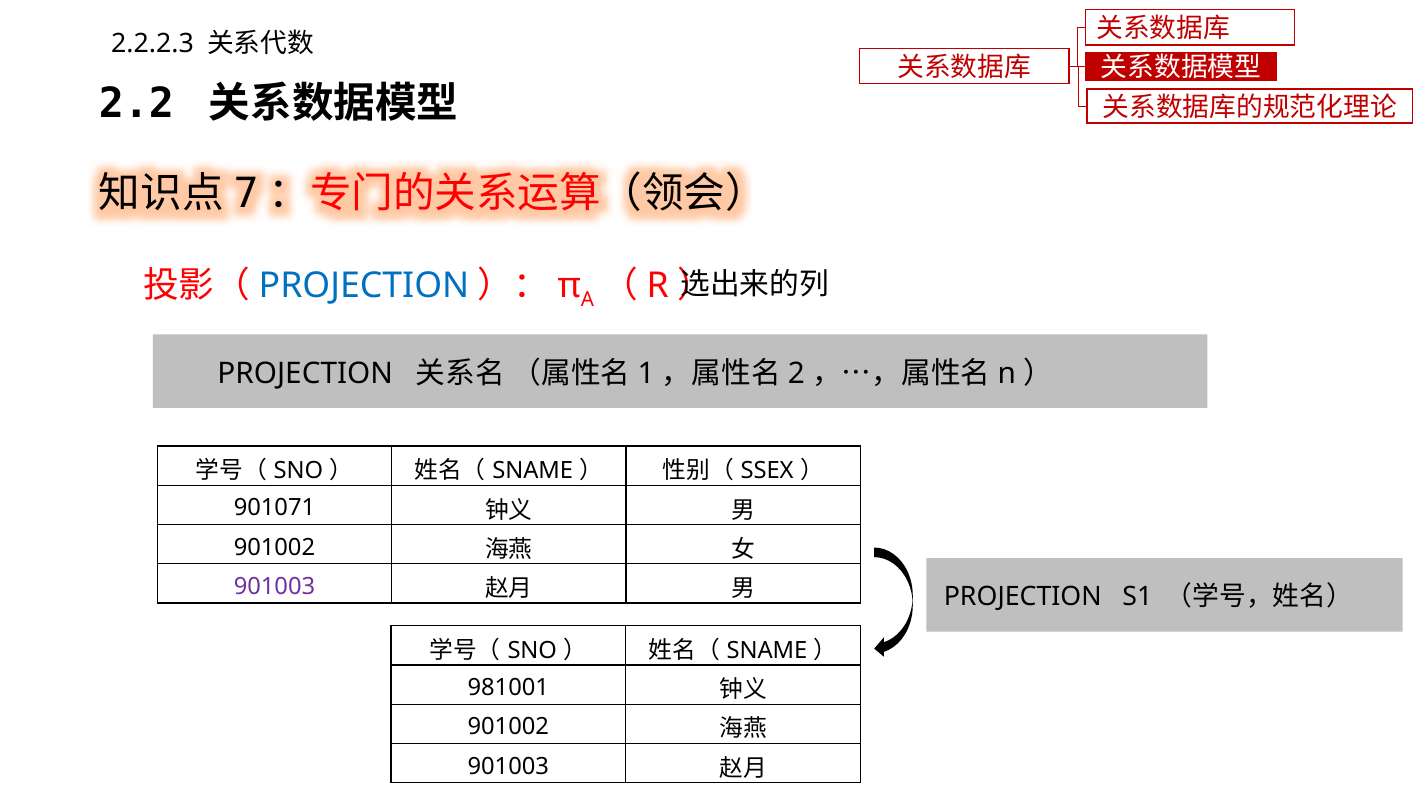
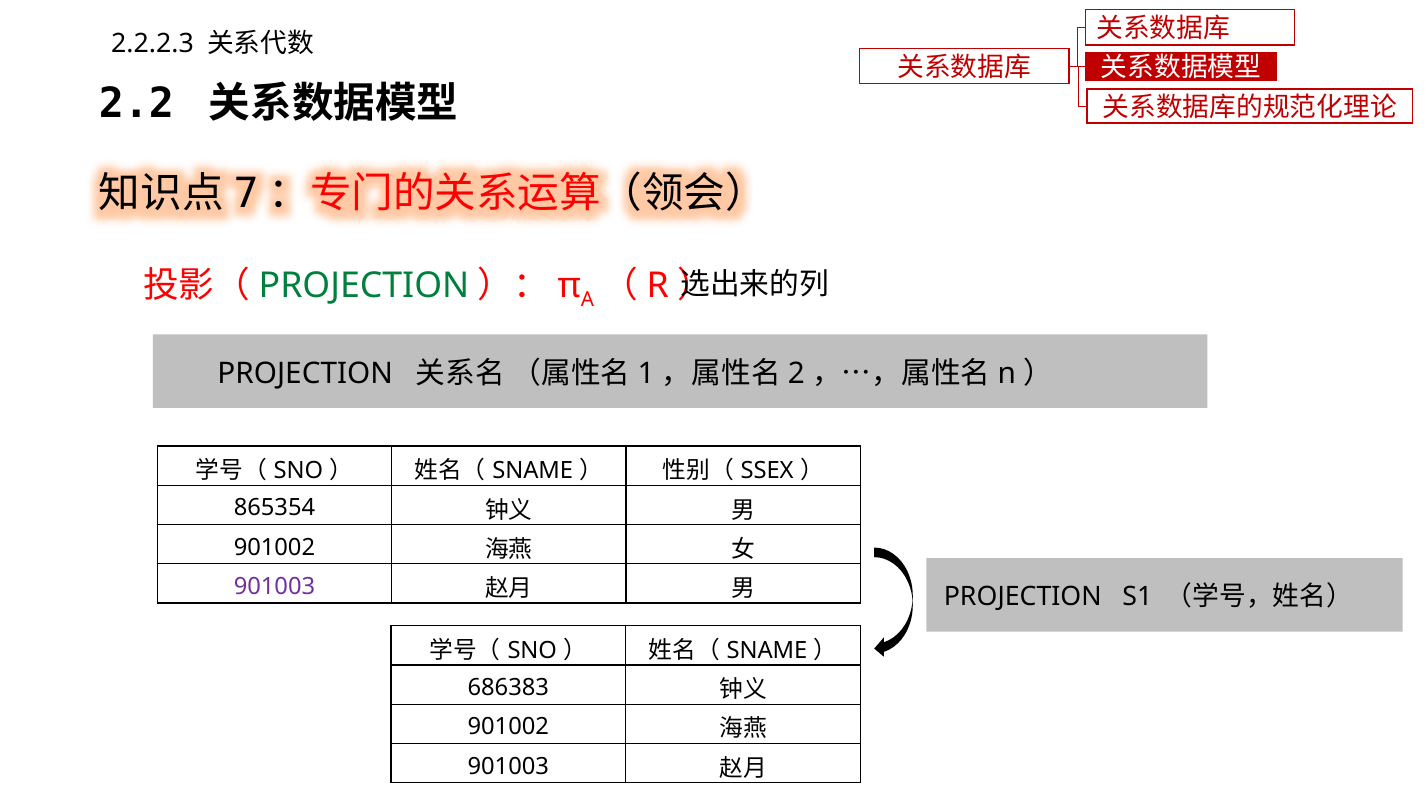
PROJECTION at (364, 285) colour: blue -> green
901071: 901071 -> 865354
981001: 981001 -> 686383
